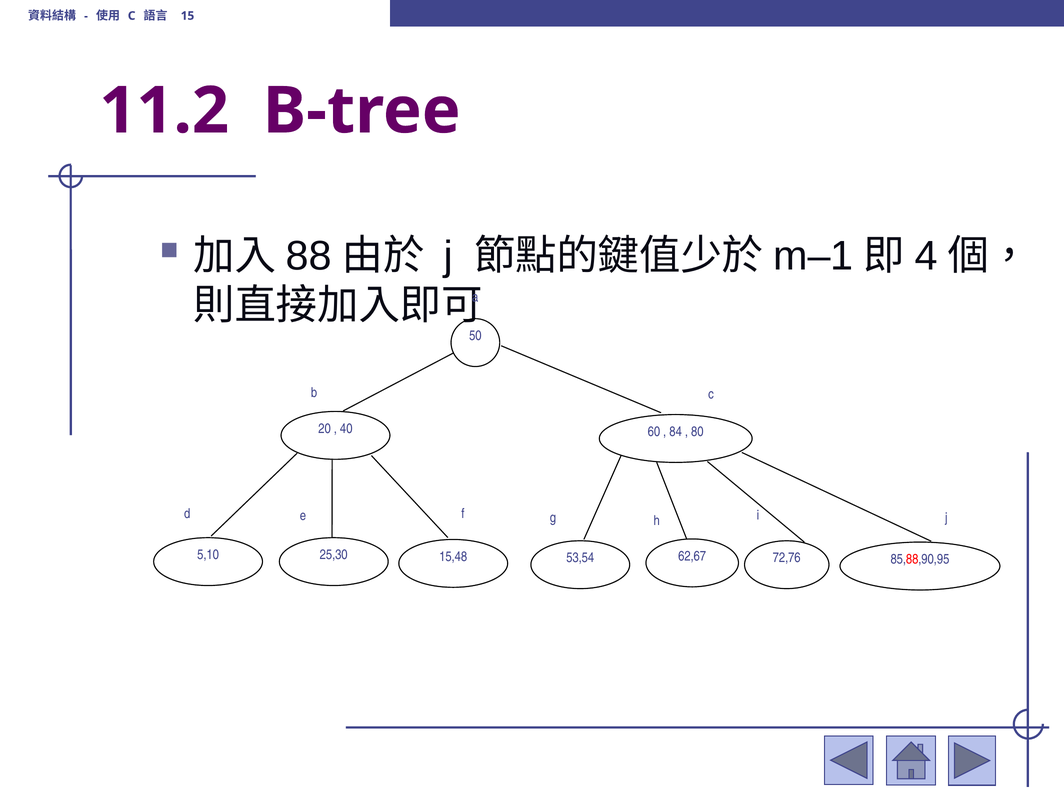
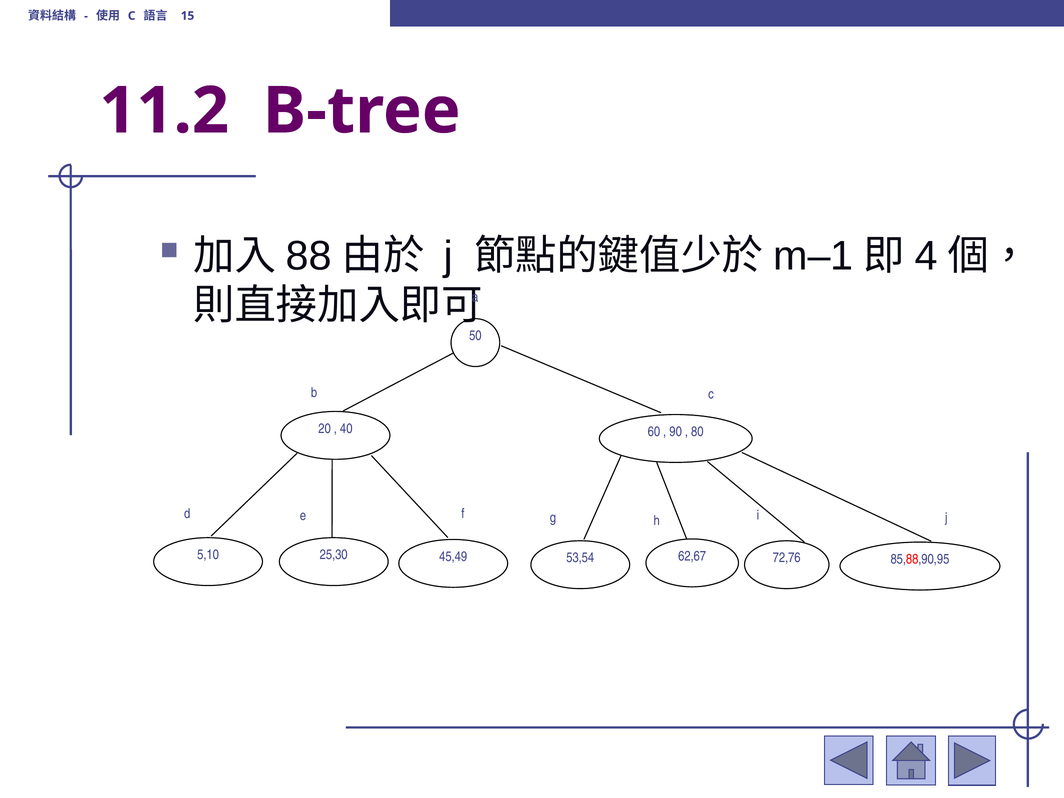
84: 84 -> 90
15,48: 15,48 -> 45,49
